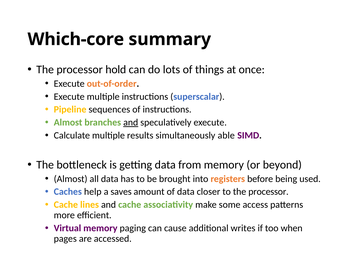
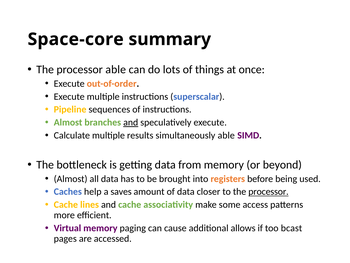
Which-core: Which-core -> Space-core
processor hold: hold -> able
processor at (268, 191) underline: none -> present
writes: writes -> allows
when: when -> bcast
